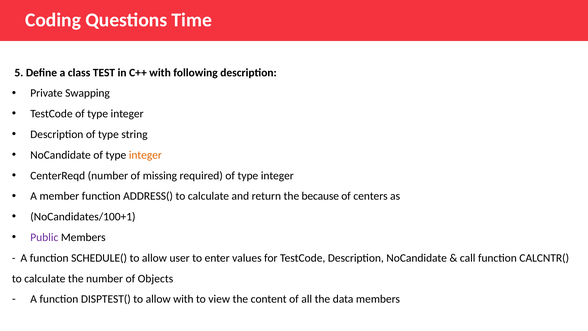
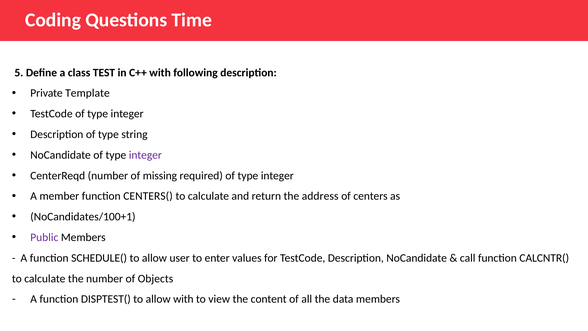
Swapping: Swapping -> Template
integer at (145, 155) colour: orange -> purple
ADDRESS(: ADDRESS( -> CENTERS(
because: because -> address
